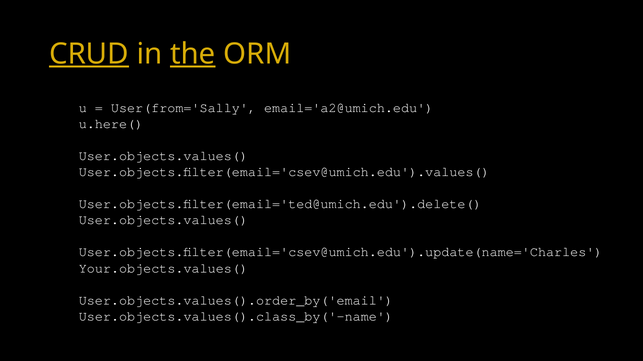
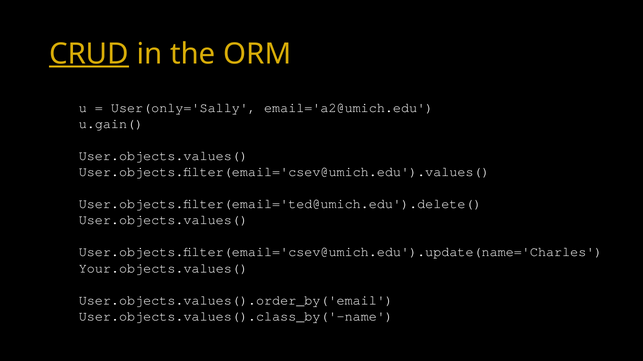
the underline: present -> none
User(from='Sally: User(from='Sally -> User(only='Sally
u.here(: u.here( -> u.gain(
